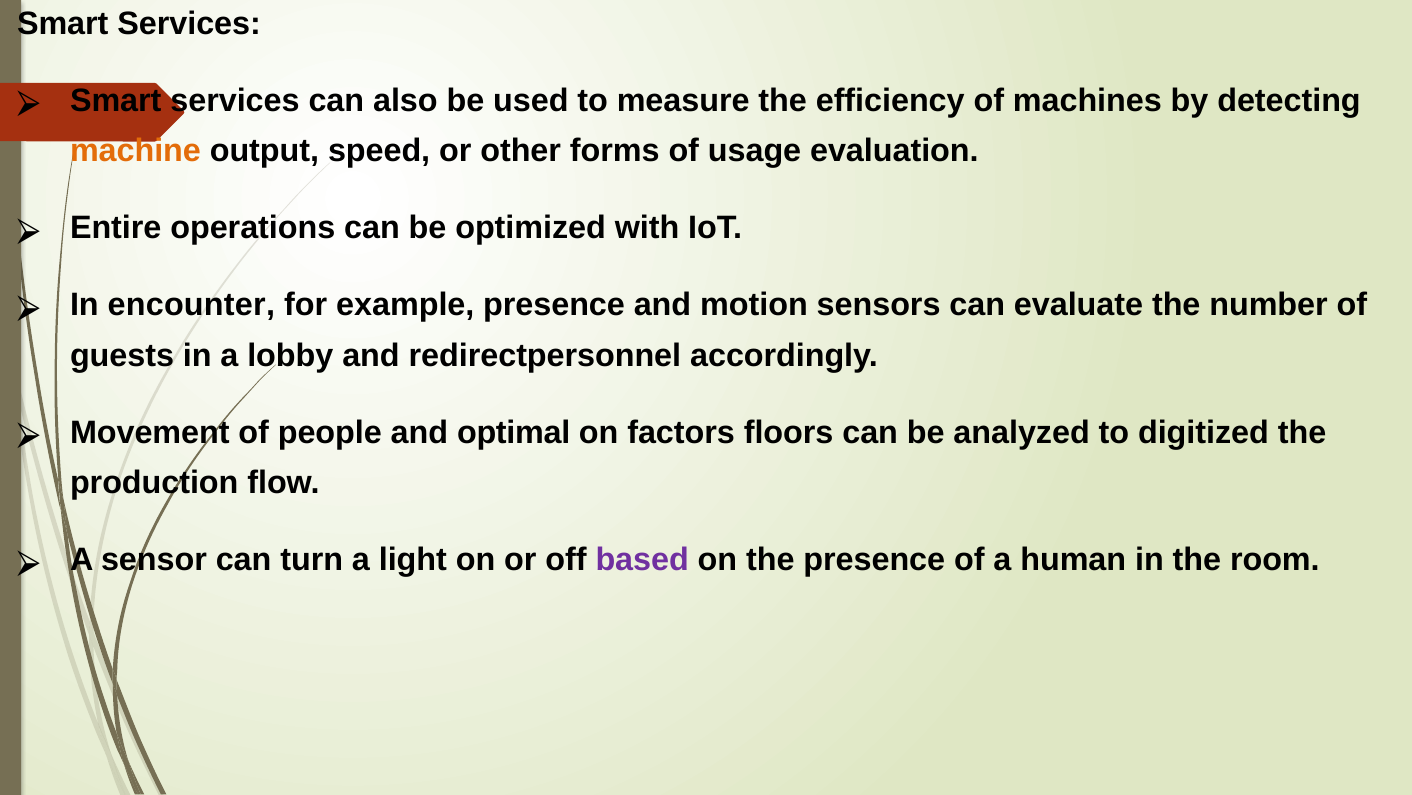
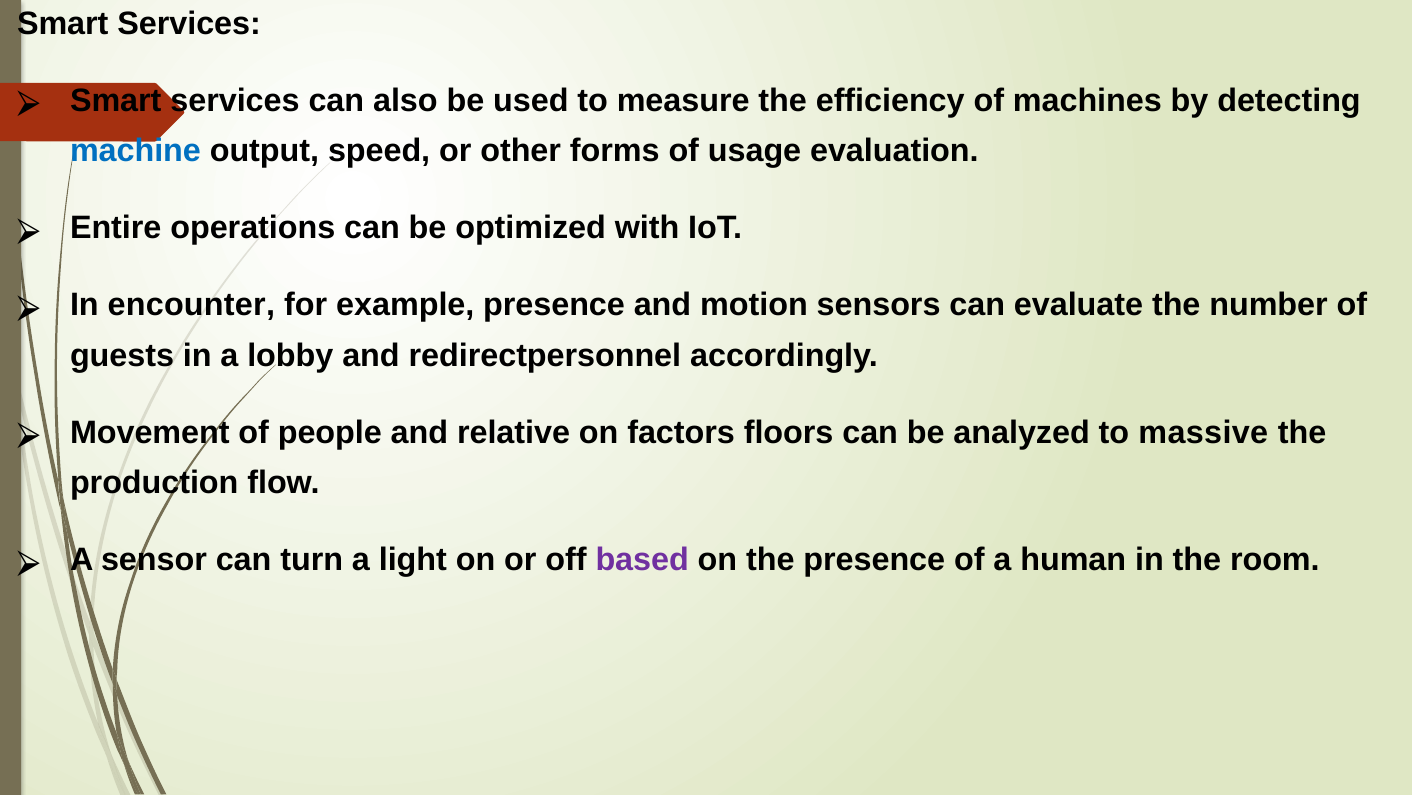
machine colour: orange -> blue
optimal: optimal -> relative
digitized: digitized -> massive
